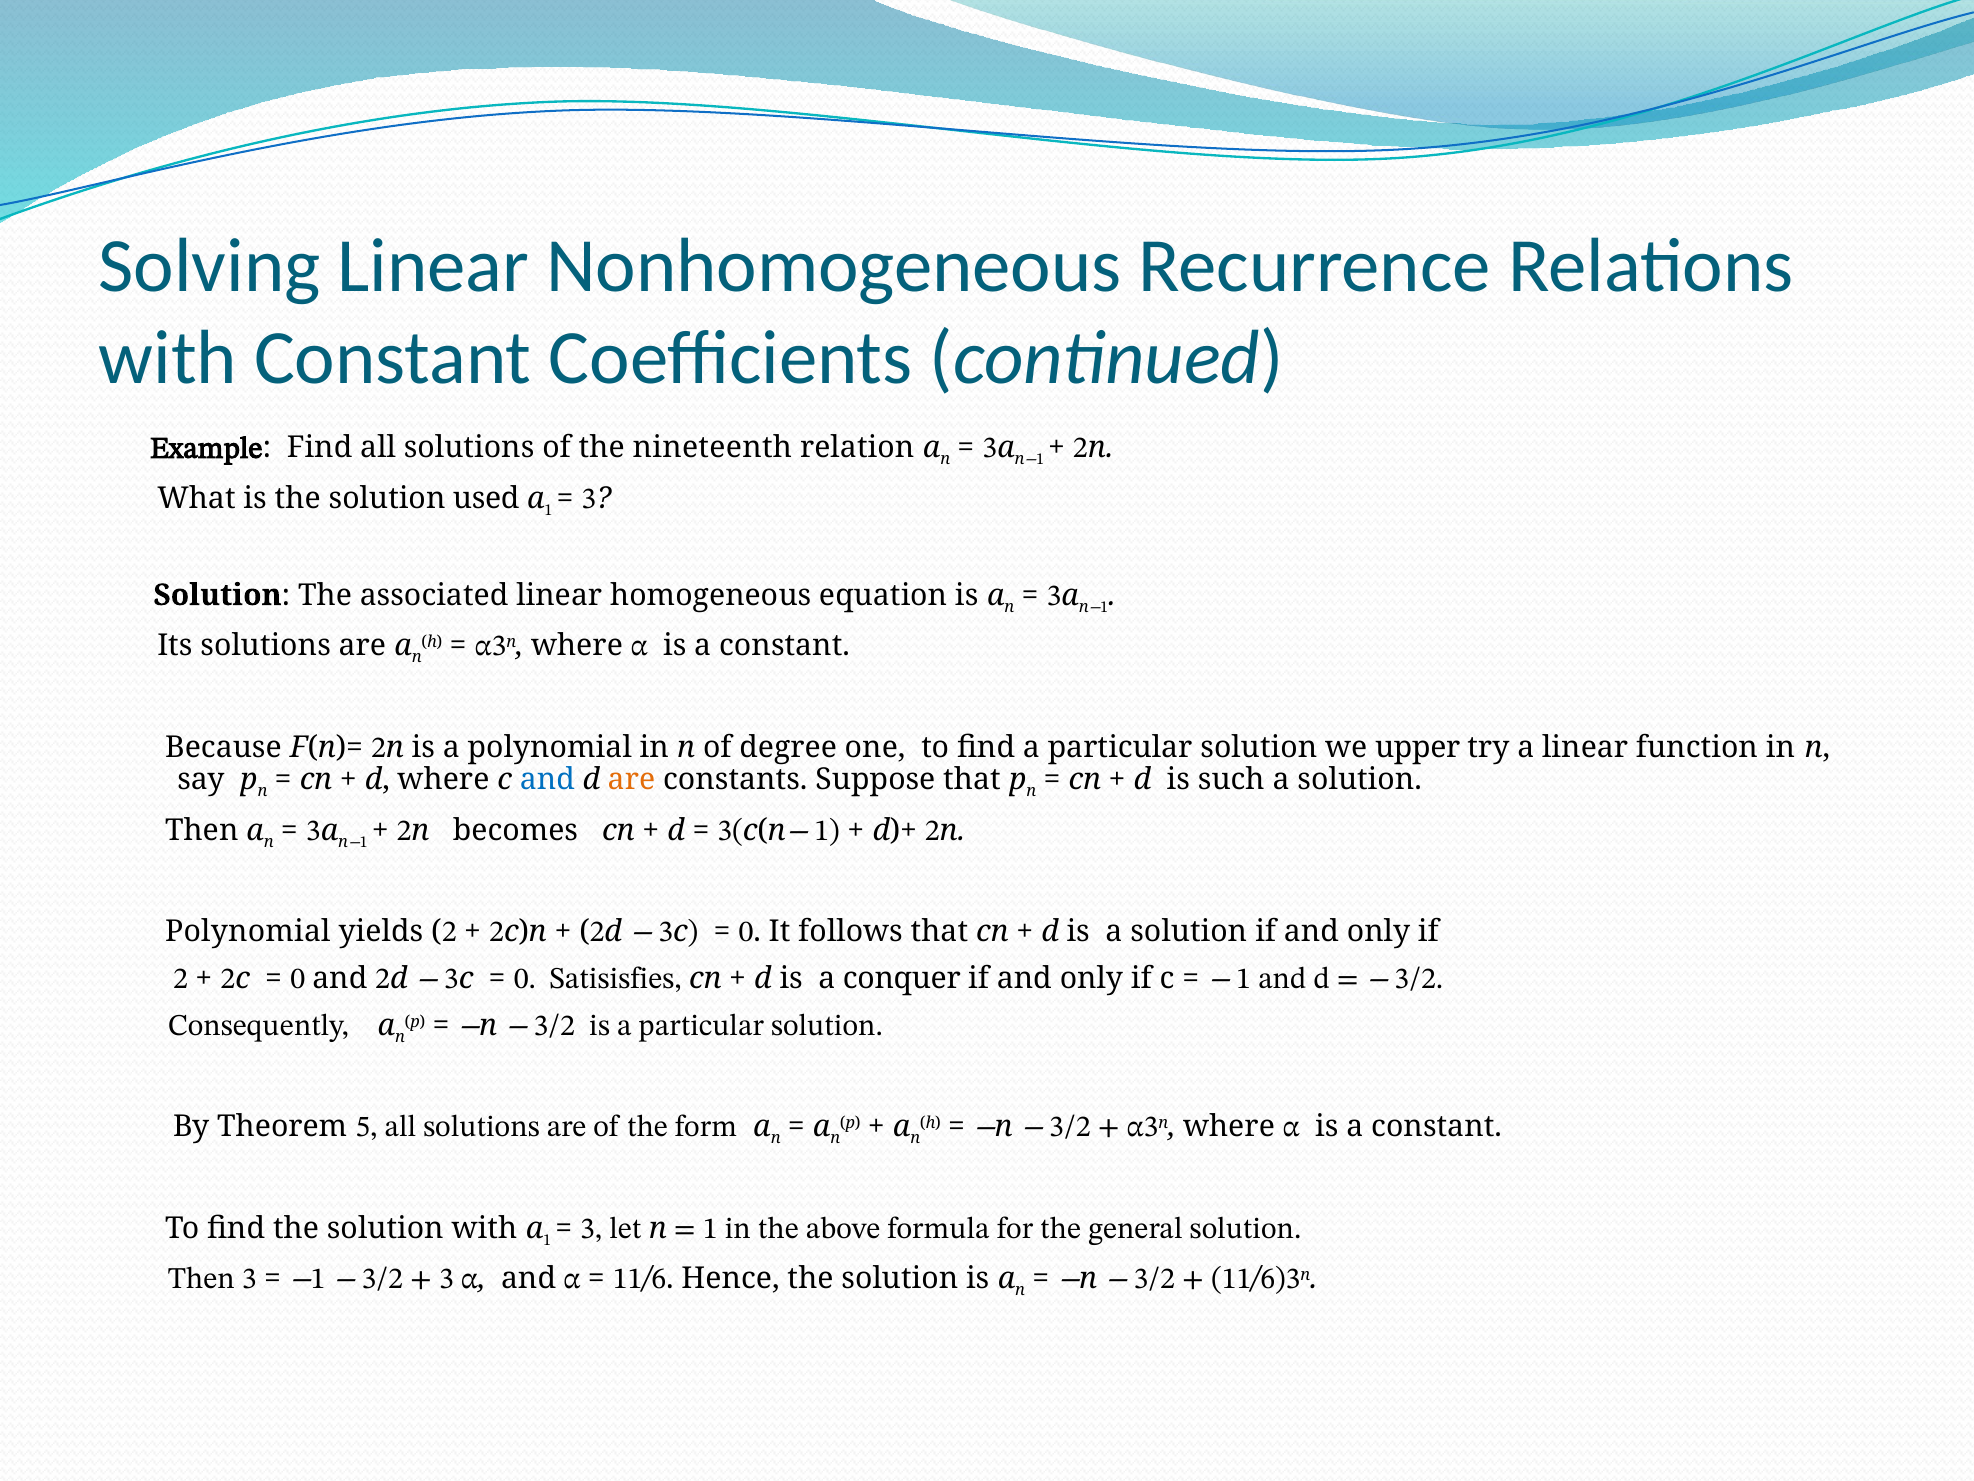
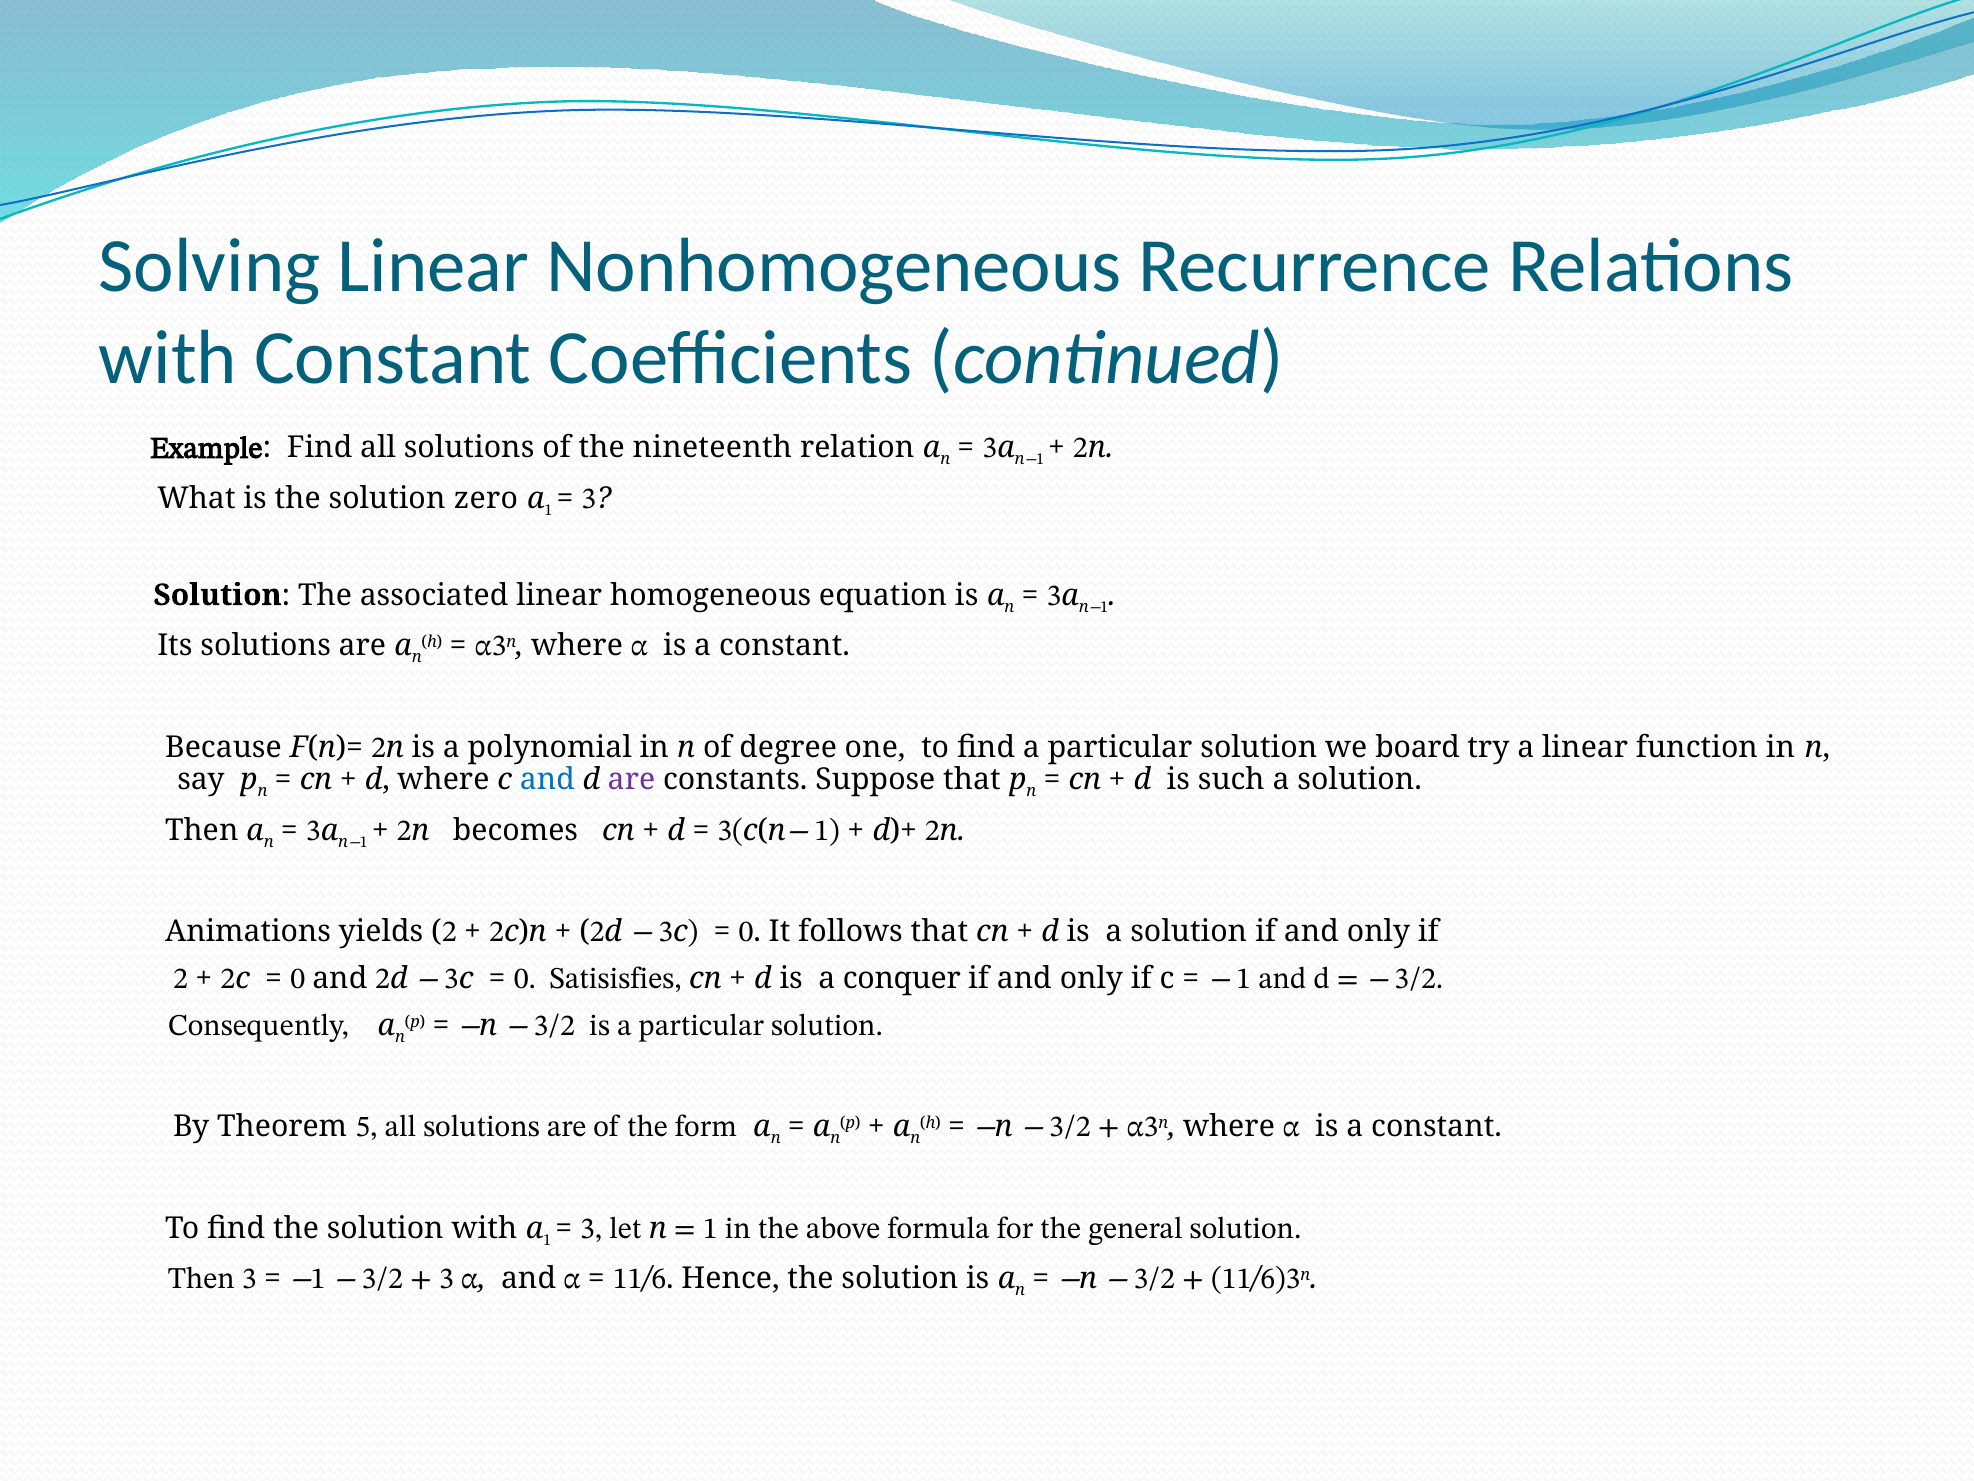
used: used -> zero
upper: upper -> board
are at (631, 779) colour: orange -> purple
Polynomial at (248, 932): Polynomial -> Animations
